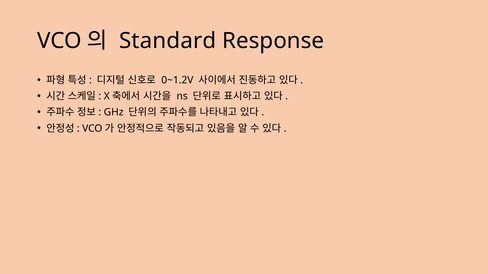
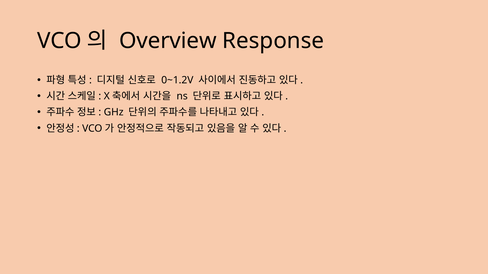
Standard: Standard -> Overview
